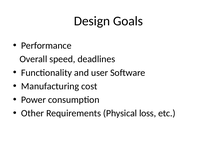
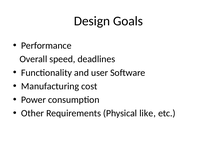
loss: loss -> like
